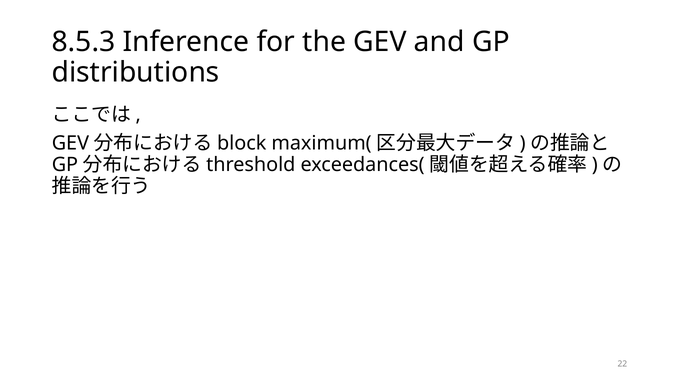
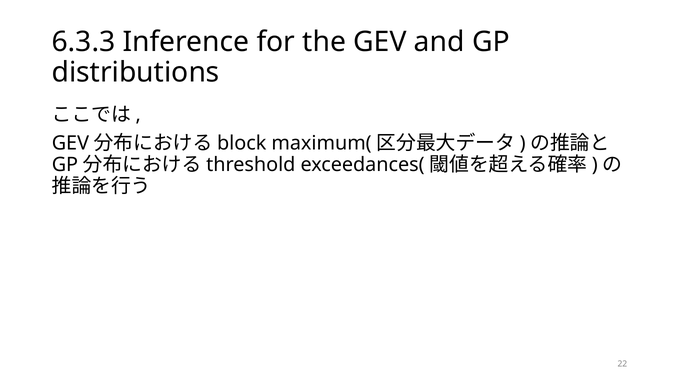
8.5.3: 8.5.3 -> 6.3.3
